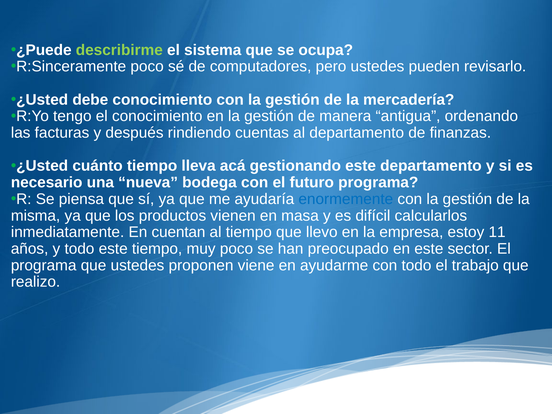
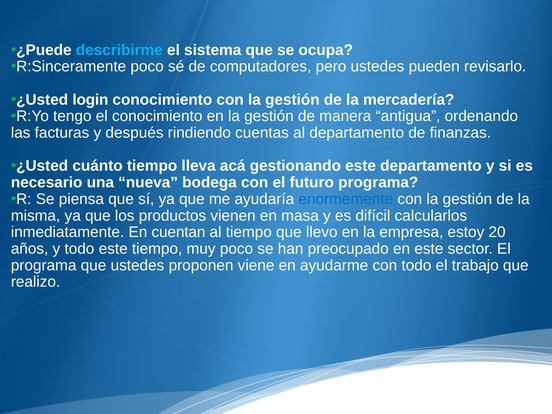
describirme colour: light green -> light blue
debe: debe -> login
11: 11 -> 20
